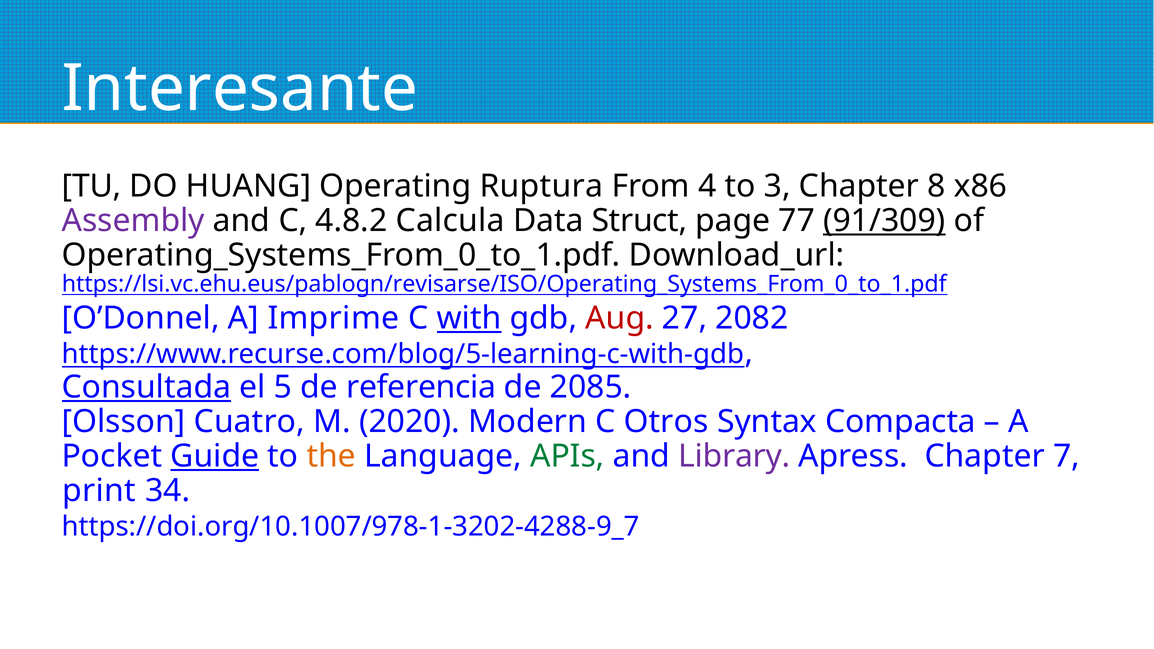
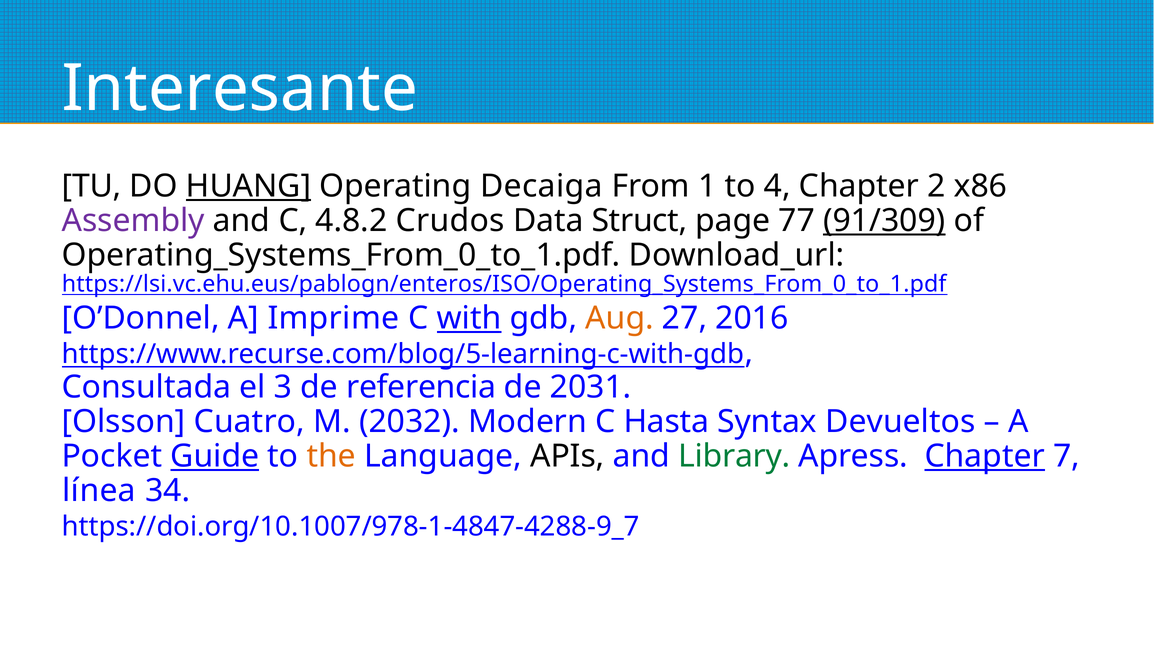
HUANG underline: none -> present
Ruptura: Ruptura -> Decaiga
4: 4 -> 1
3: 3 -> 4
8: 8 -> 2
Calcula: Calcula -> Crudos
https://lsi.vc.ehu.eus/pablogn/revisarse/ISO/Operating_Systems_From_0_to_1.pdf: https://lsi.vc.ehu.eus/pablogn/revisarse/ISO/Operating_Systems_From_0_to_1.pdf -> https://lsi.vc.ehu.eus/pablogn/enteros/ISO/Operating_Systems_From_0_to_1.pdf
Aug colour: red -> orange
2082: 2082 -> 2016
Consultada underline: present -> none
5: 5 -> 3
2085: 2085 -> 2031
2020: 2020 -> 2032
Otros: Otros -> Hasta
Compacta: Compacta -> Devueltos
APIs colour: green -> black
Library colour: purple -> green
Chapter at (985, 456) underline: none -> present
print: print -> línea
https://doi.org/10.1007/978-1-3202-4288-9_7: https://doi.org/10.1007/978-1-3202-4288-9_7 -> https://doi.org/10.1007/978-1-4847-4288-9_7
